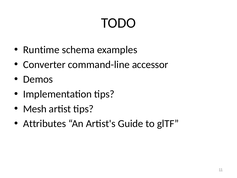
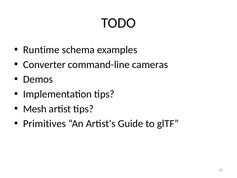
accessor: accessor -> cameras
Attributes: Attributes -> Primitives
